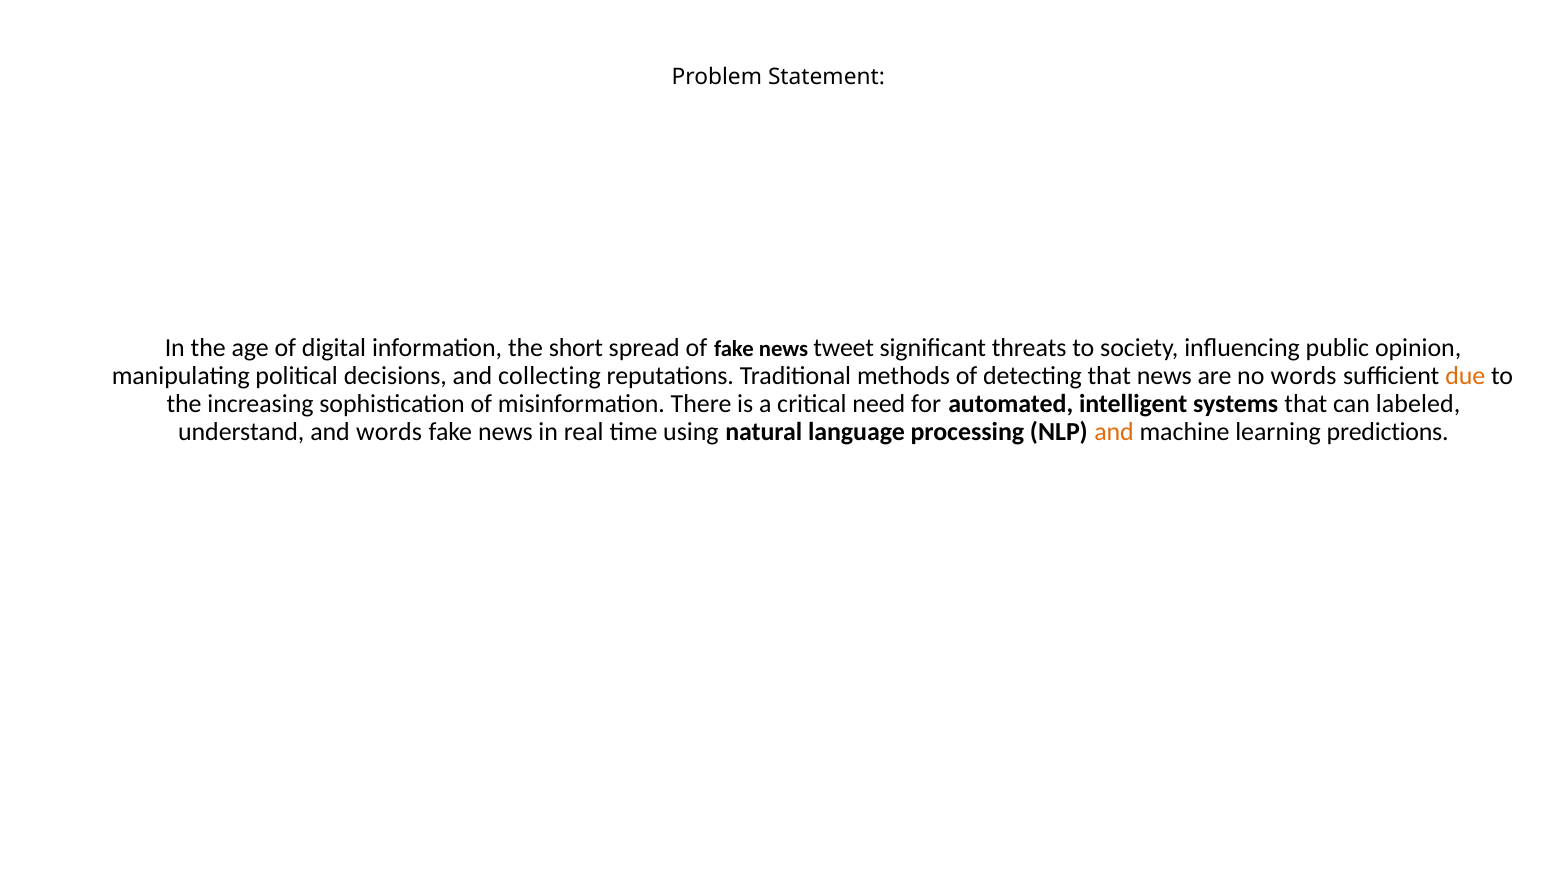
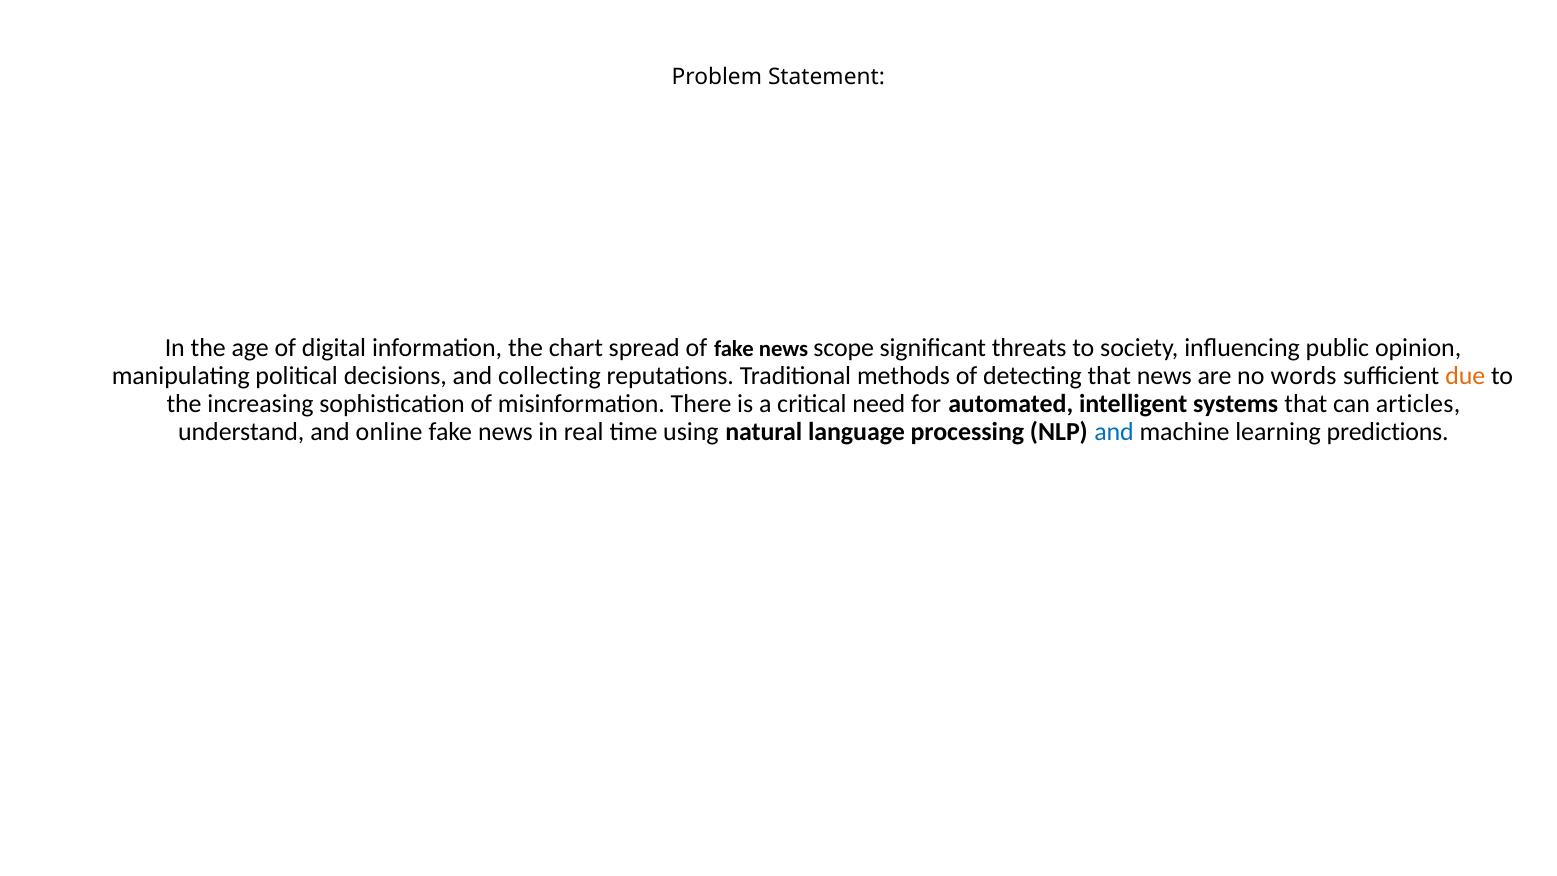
short: short -> chart
tweet: tweet -> scope
labeled: labeled -> articles
and words: words -> online
and at (1114, 432) colour: orange -> blue
